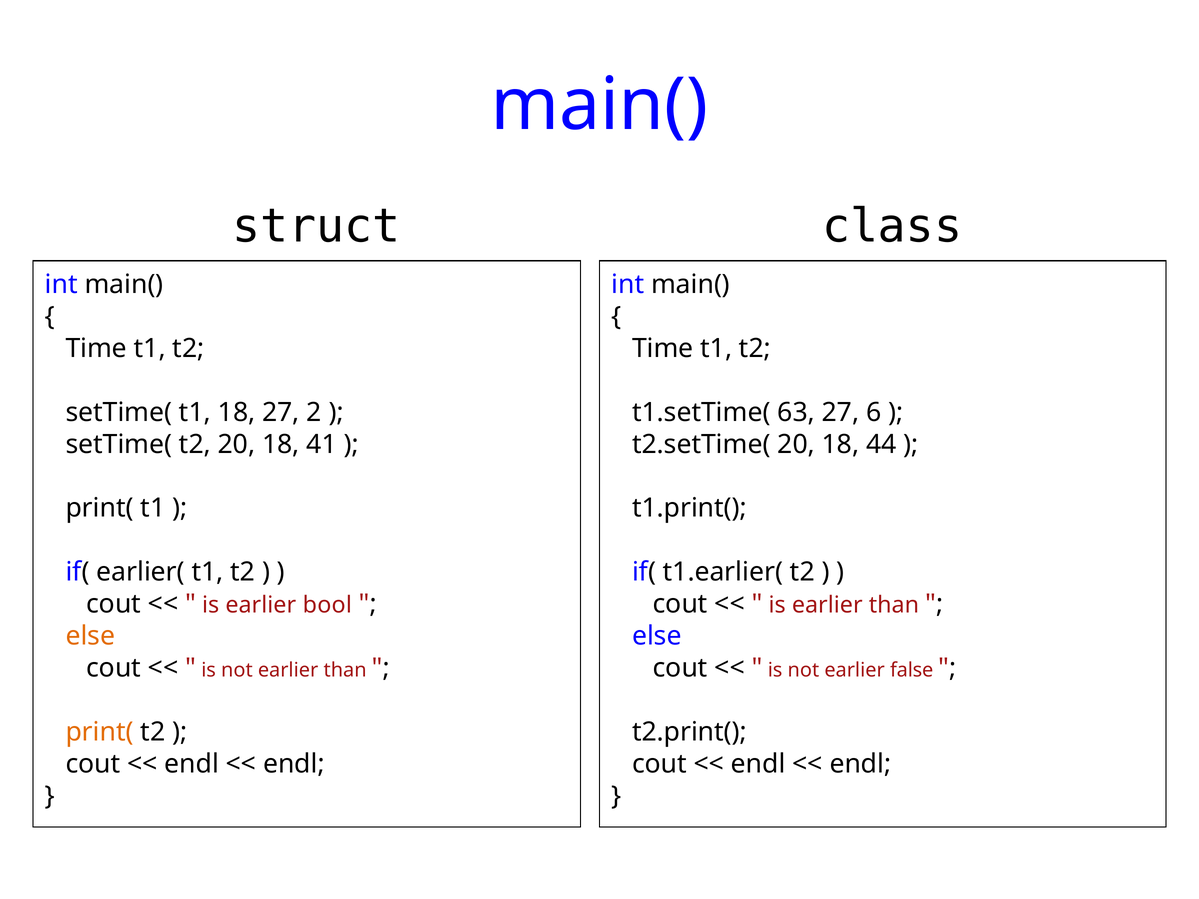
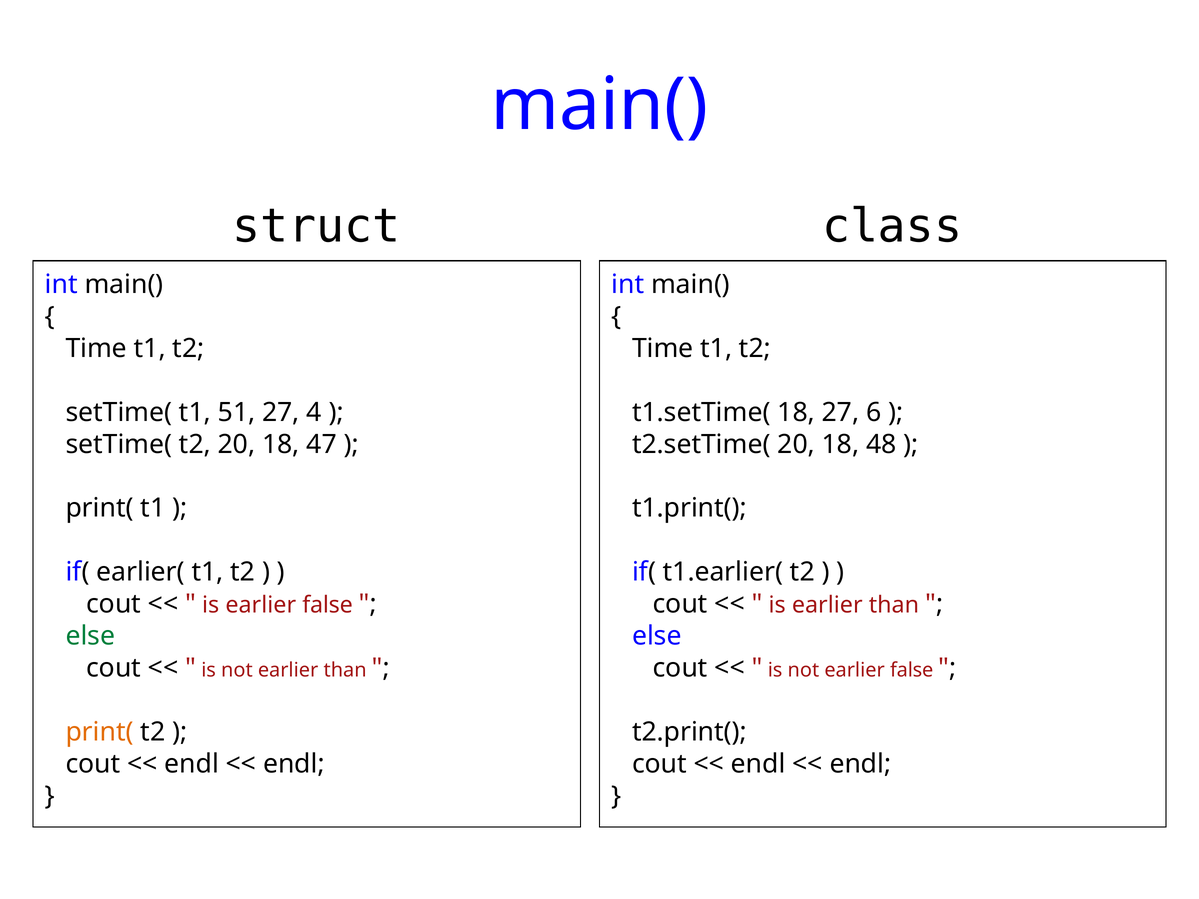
t1 18: 18 -> 51
2: 2 -> 4
t1.setTime( 63: 63 -> 18
41: 41 -> 47
44: 44 -> 48
is earlier bool: bool -> false
else at (90, 636) colour: orange -> green
